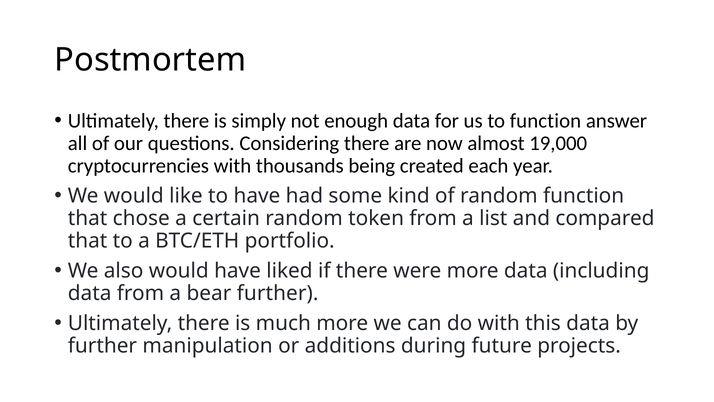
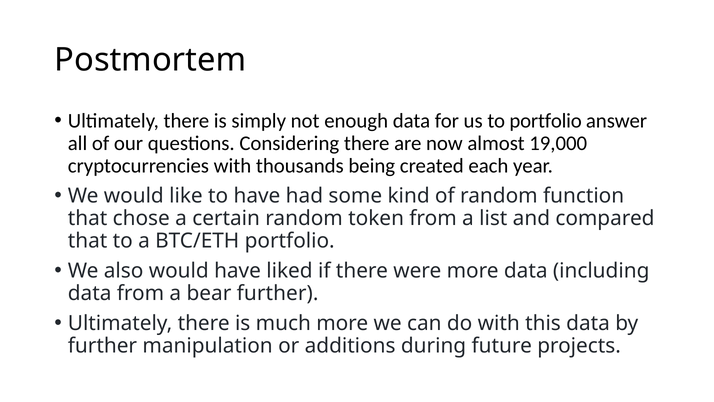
to function: function -> portfolio
